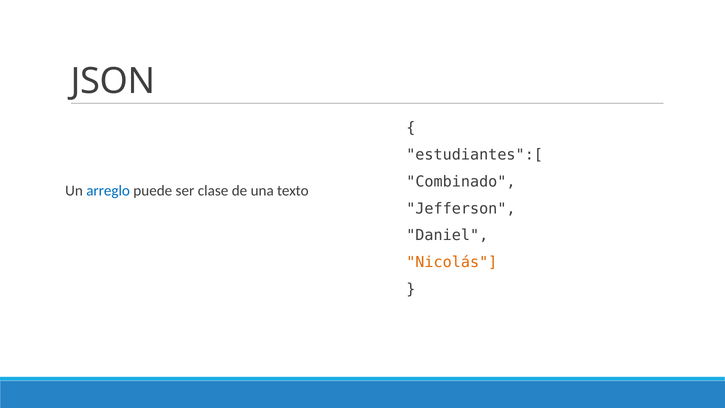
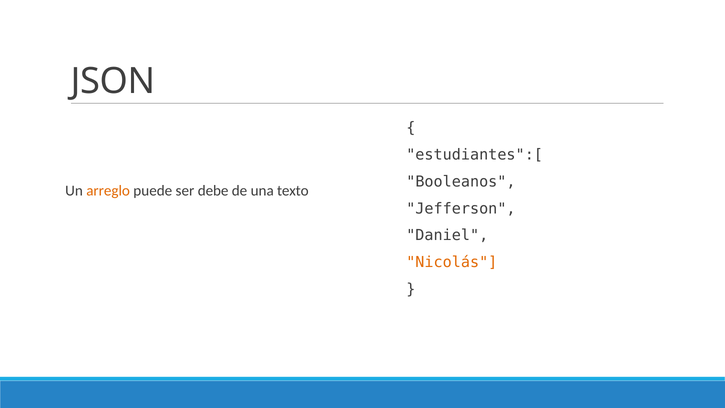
Combinado: Combinado -> Booleanos
arreglo colour: blue -> orange
clase: clase -> debe
